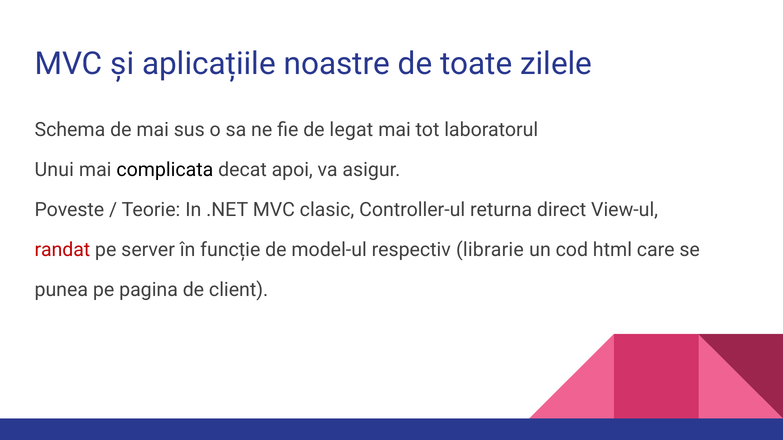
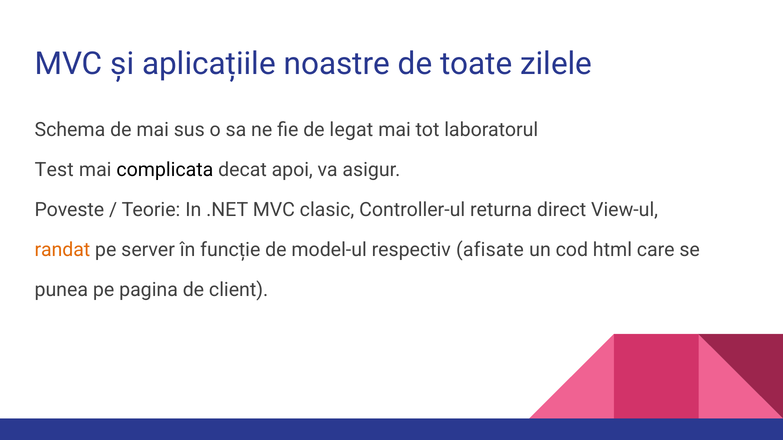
Unui: Unui -> Test
randat colour: red -> orange
librarie: librarie -> afisate
